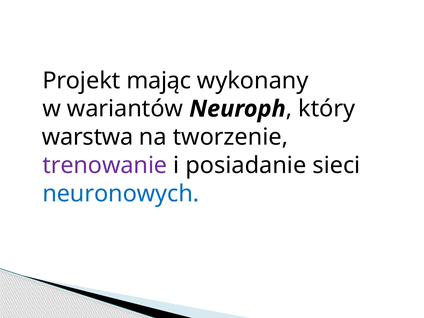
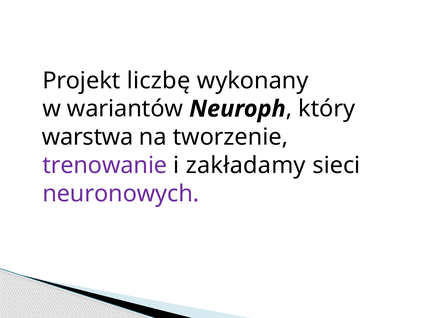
mając: mając -> liczbę
posiadanie: posiadanie -> zakładamy
neuronowych colour: blue -> purple
